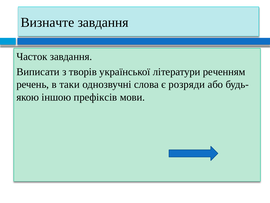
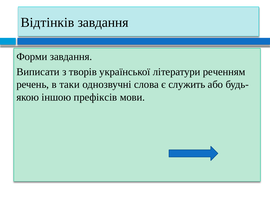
Визначте: Визначте -> Відтінків
Часток: Часток -> Форми
розряди: розряди -> служить
